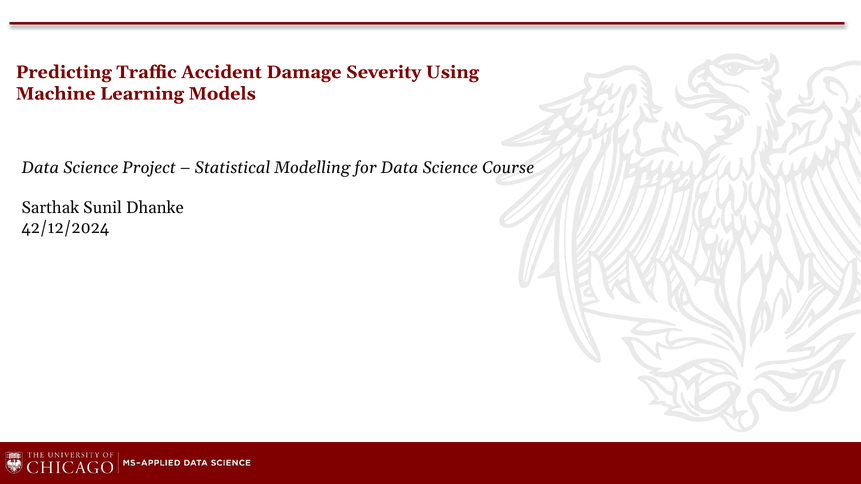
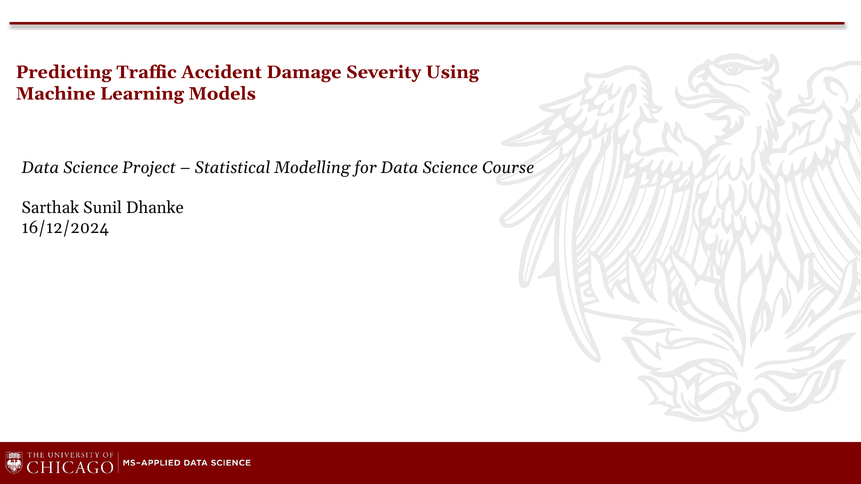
42/12/2024: 42/12/2024 -> 16/12/2024
